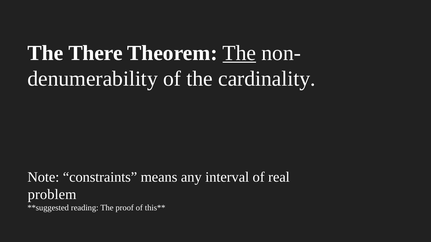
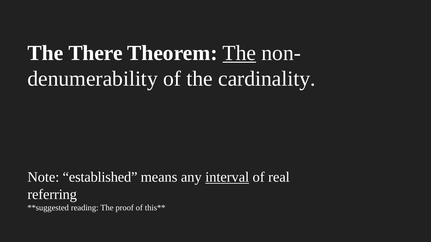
constraints: constraints -> established
interval underline: none -> present
problem: problem -> referring
